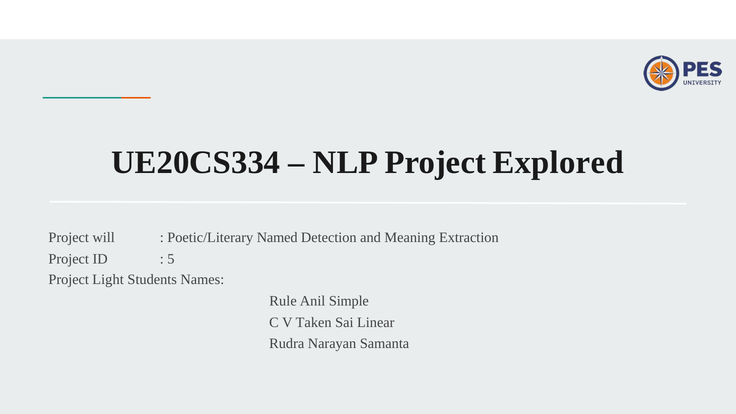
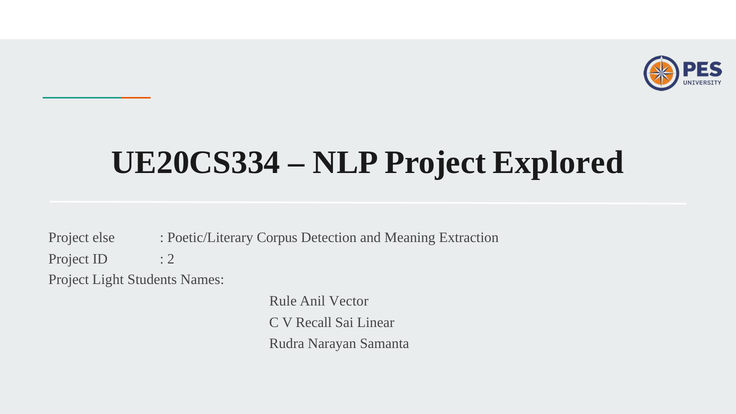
will: will -> else
Named: Named -> Corpus
5: 5 -> 2
Simple: Simple -> Vector
Taken: Taken -> Recall
